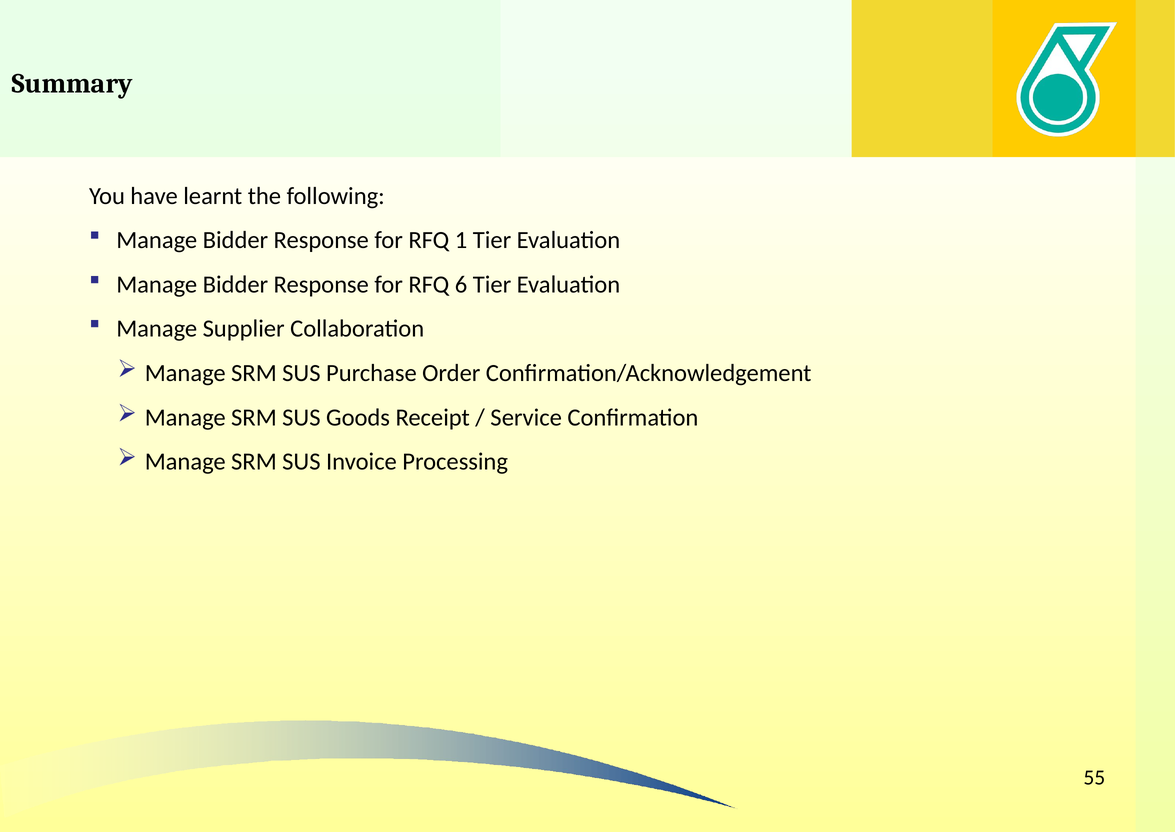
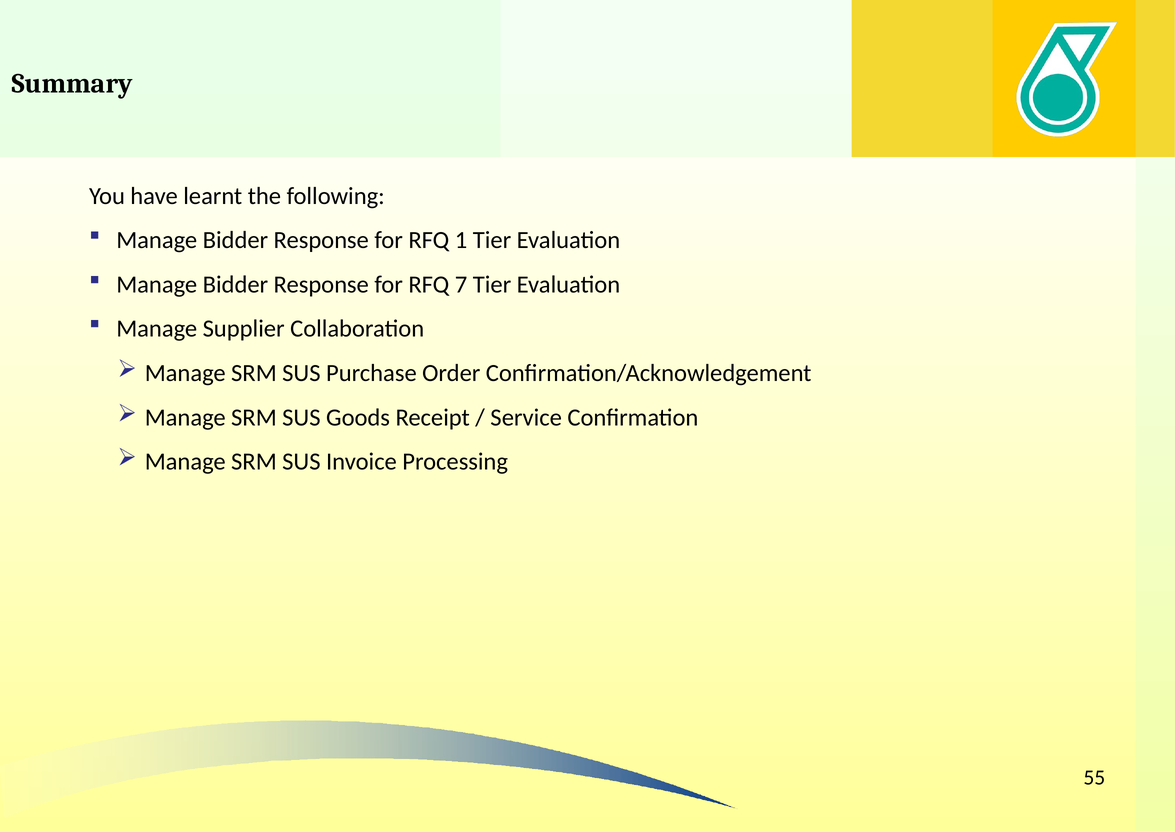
6: 6 -> 7
